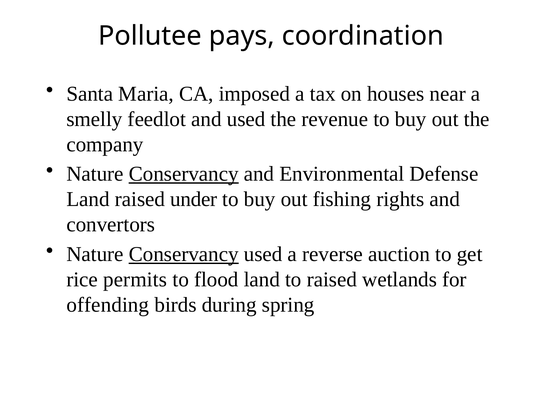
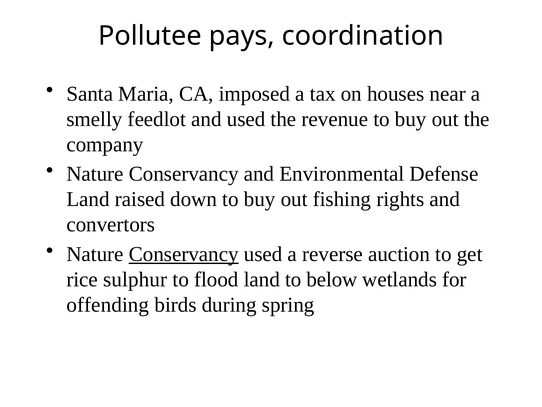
Conservancy at (184, 174) underline: present -> none
under: under -> down
permits: permits -> sulphur
to raised: raised -> below
